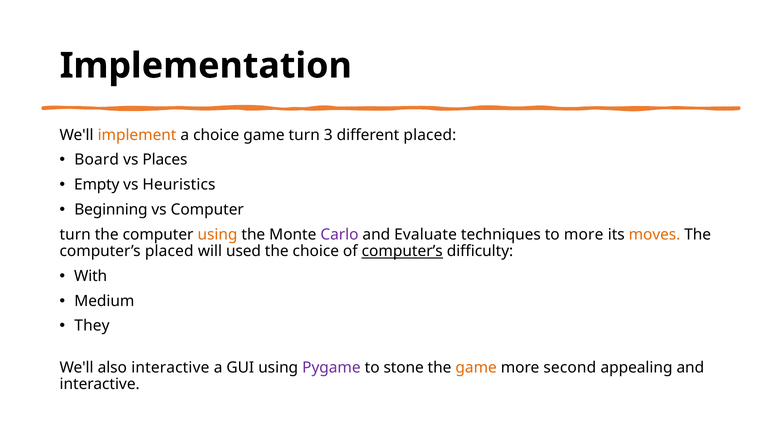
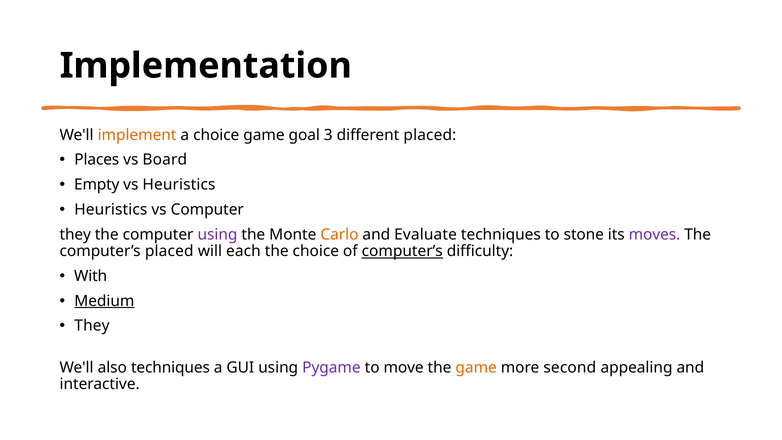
game turn: turn -> goal
Board: Board -> Places
Places: Places -> Board
Beginning at (111, 210): Beginning -> Heuristics
turn at (75, 234): turn -> they
using at (217, 234) colour: orange -> purple
Carlo colour: purple -> orange
to more: more -> stone
moves colour: orange -> purple
used: used -> each
Medium underline: none -> present
also interactive: interactive -> techniques
stone: stone -> move
